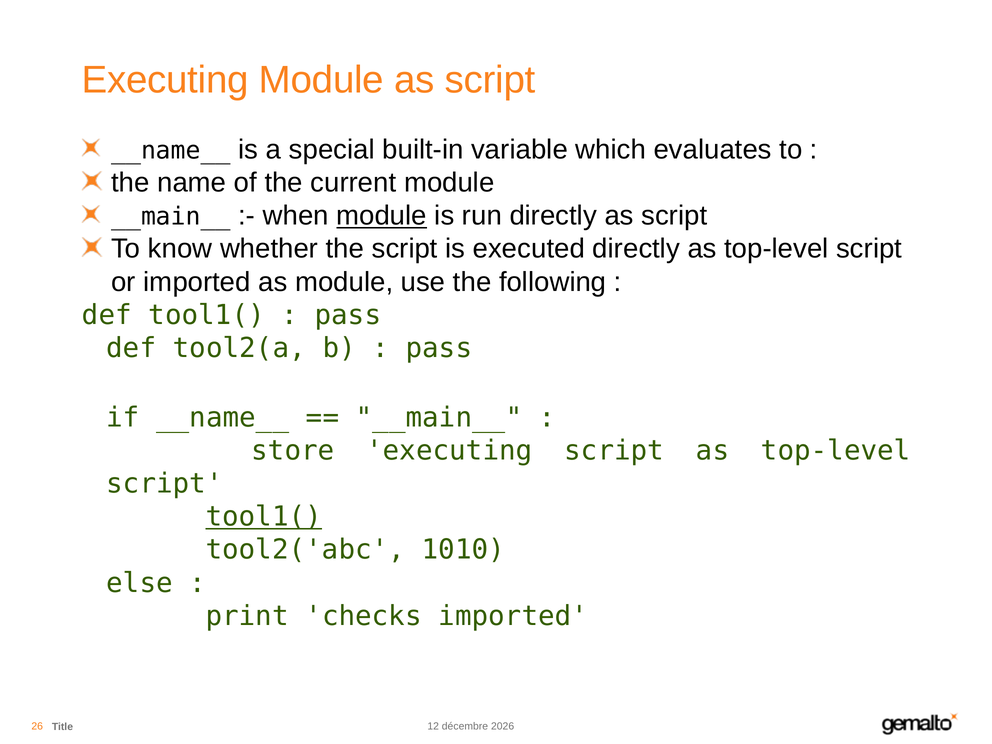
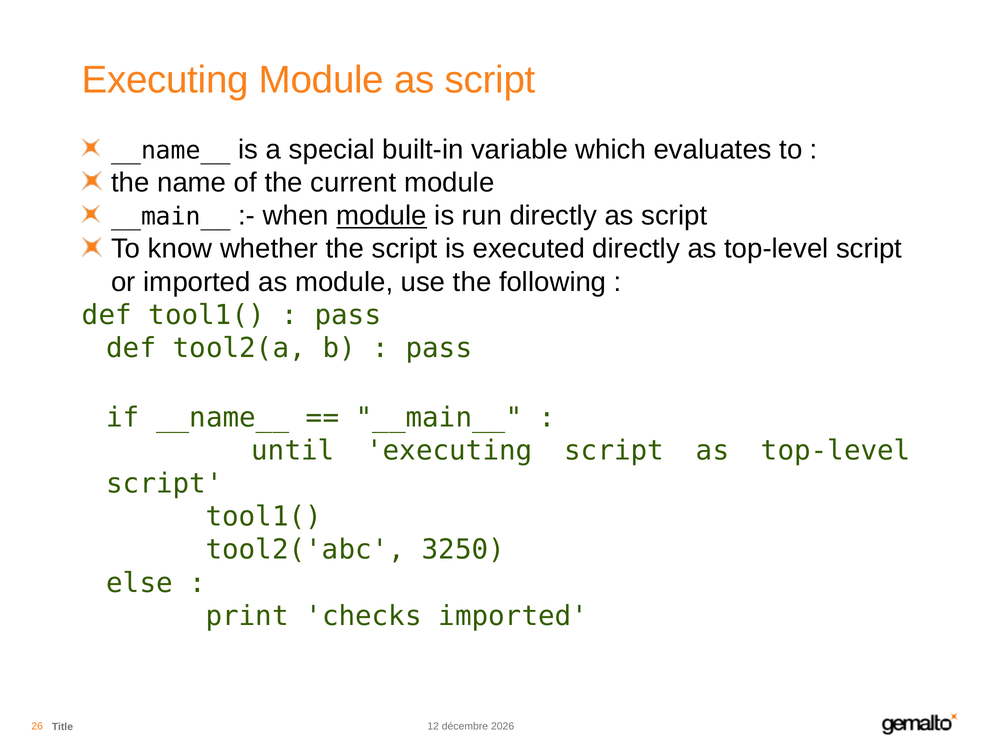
store: store -> until
tool1( at (264, 517) underline: present -> none
1010: 1010 -> 3250
